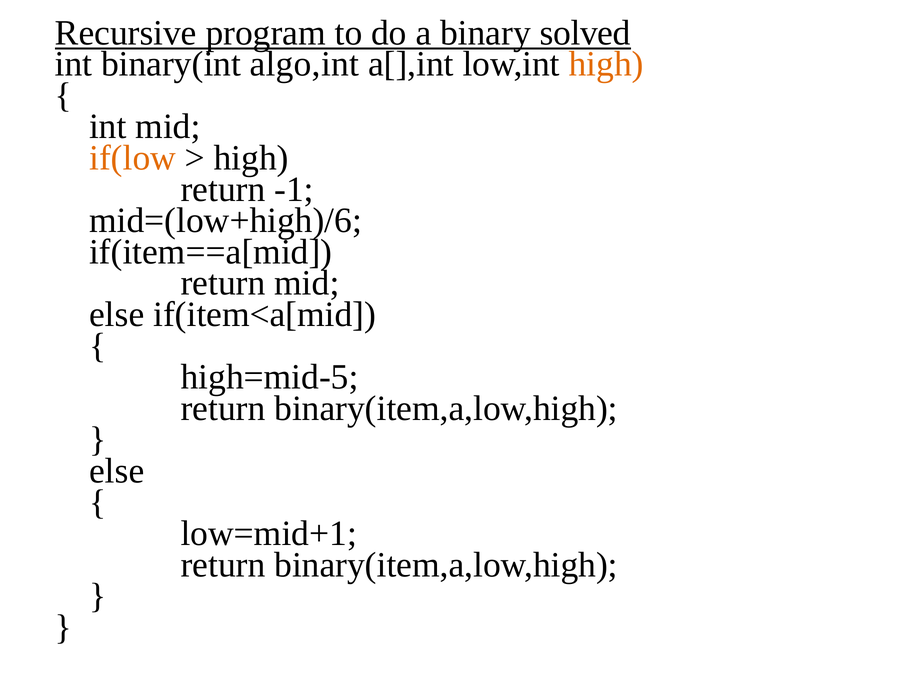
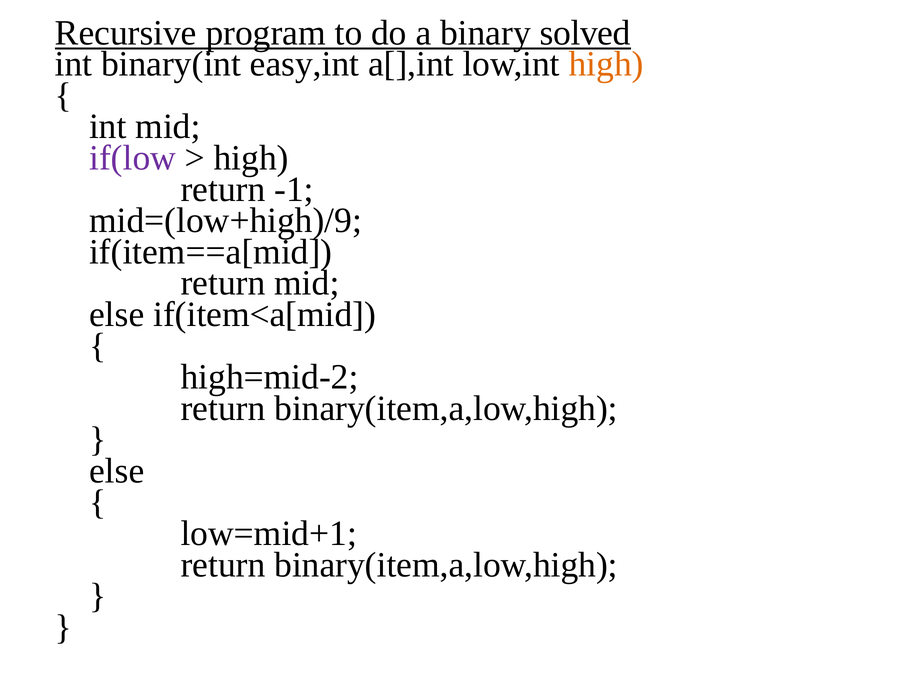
algo,int: algo,int -> easy,int
if(low colour: orange -> purple
mid=(low+high)/6: mid=(low+high)/6 -> mid=(low+high)/9
high=mid-5: high=mid-5 -> high=mid-2
